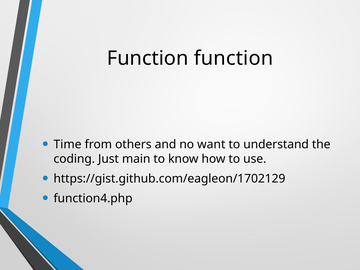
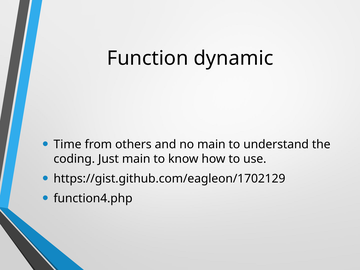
Function function: function -> dynamic
no want: want -> main
